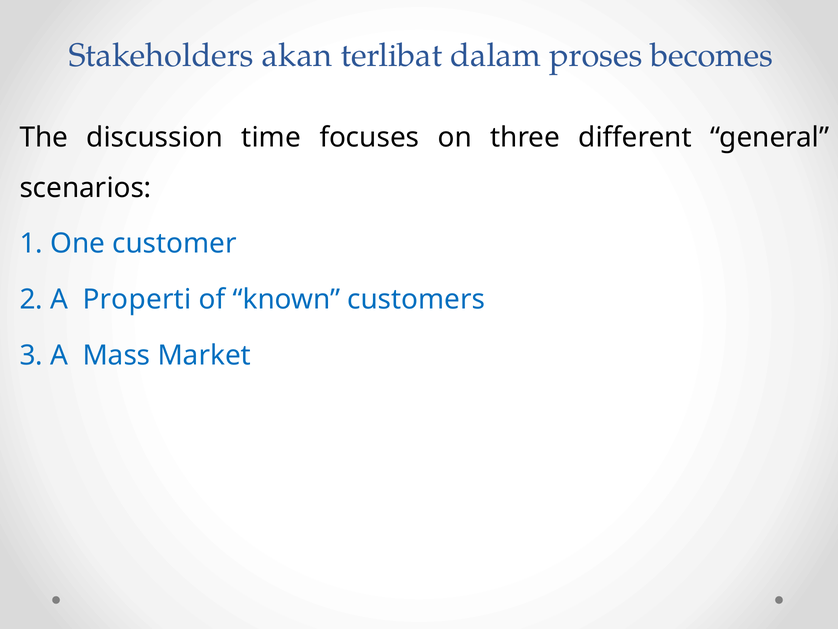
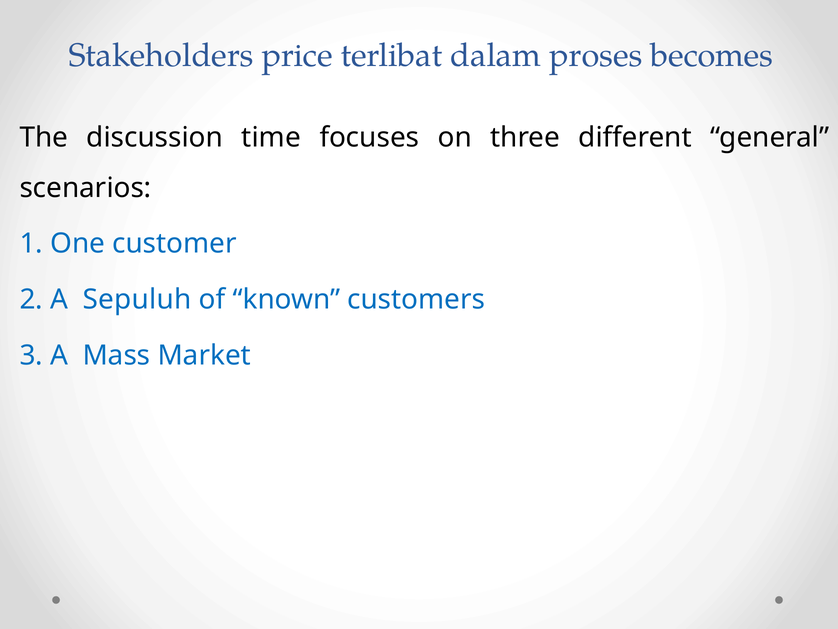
akan: akan -> price
Properti: Properti -> Sepuluh
